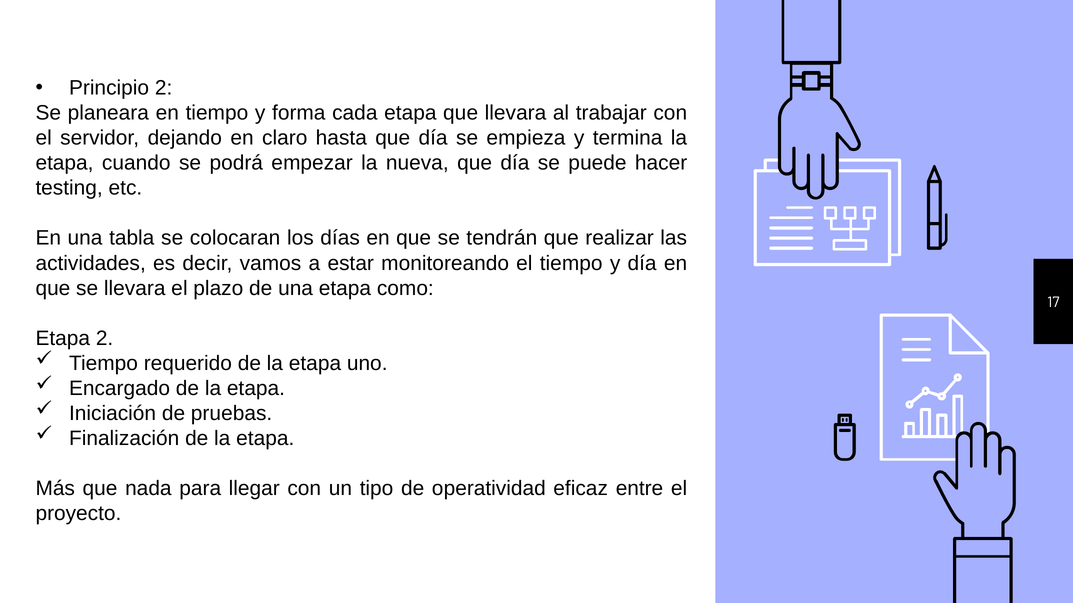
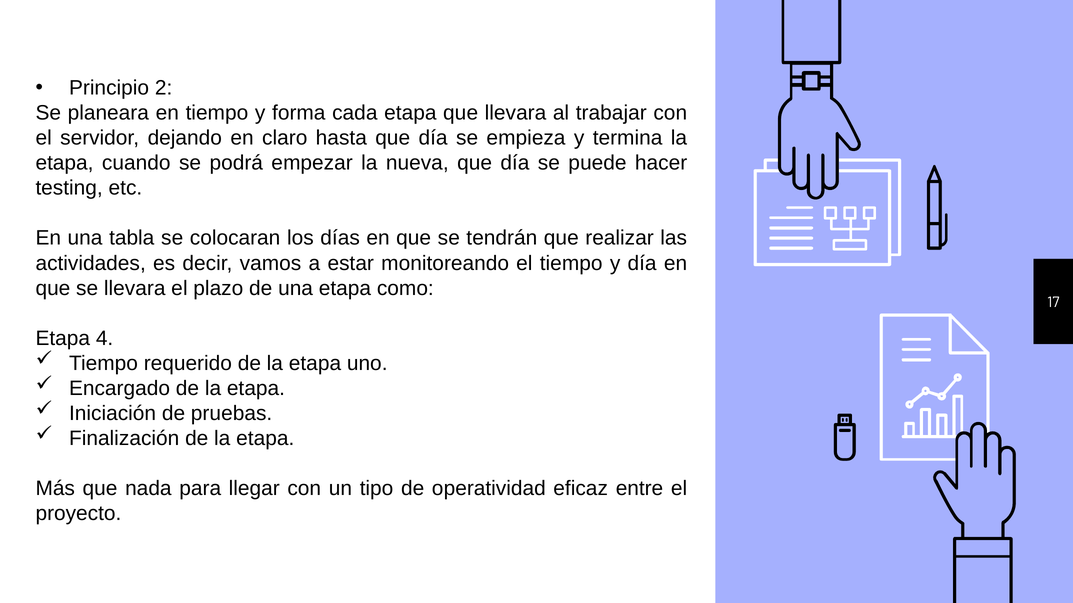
Etapa 2: 2 -> 4
